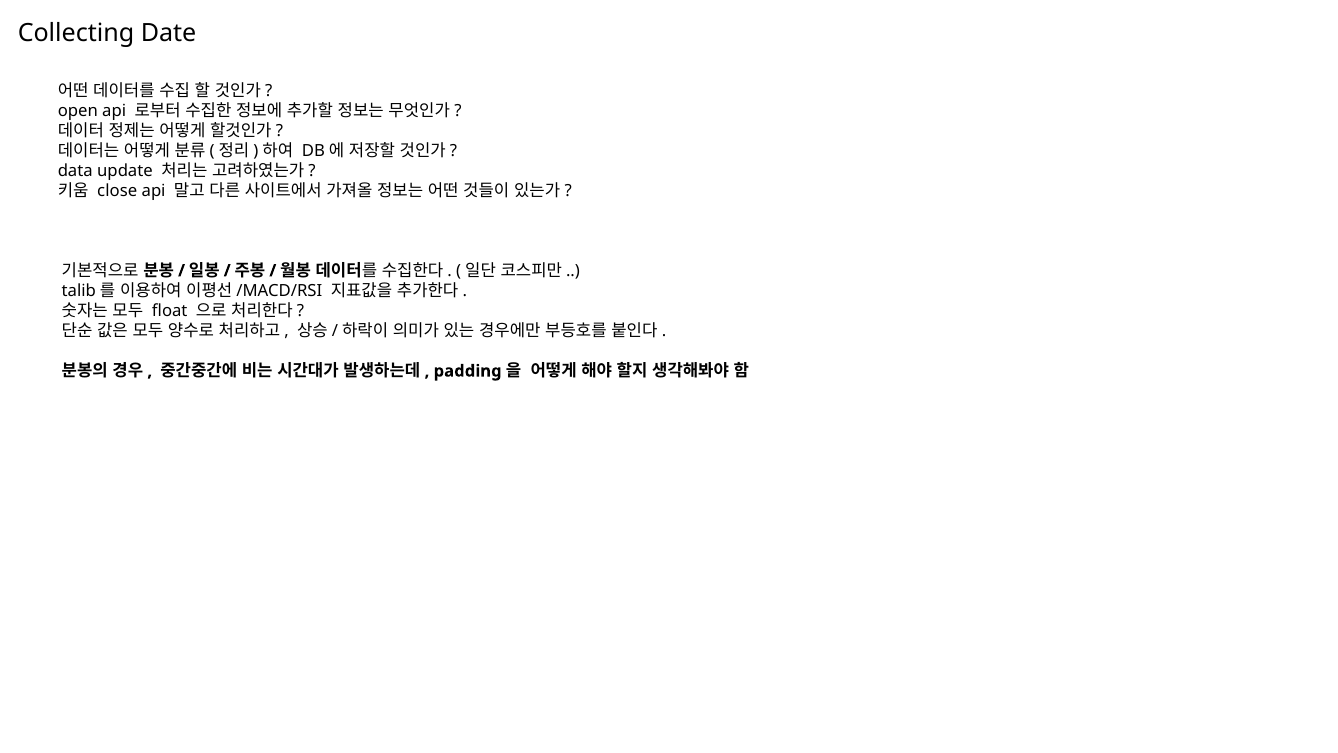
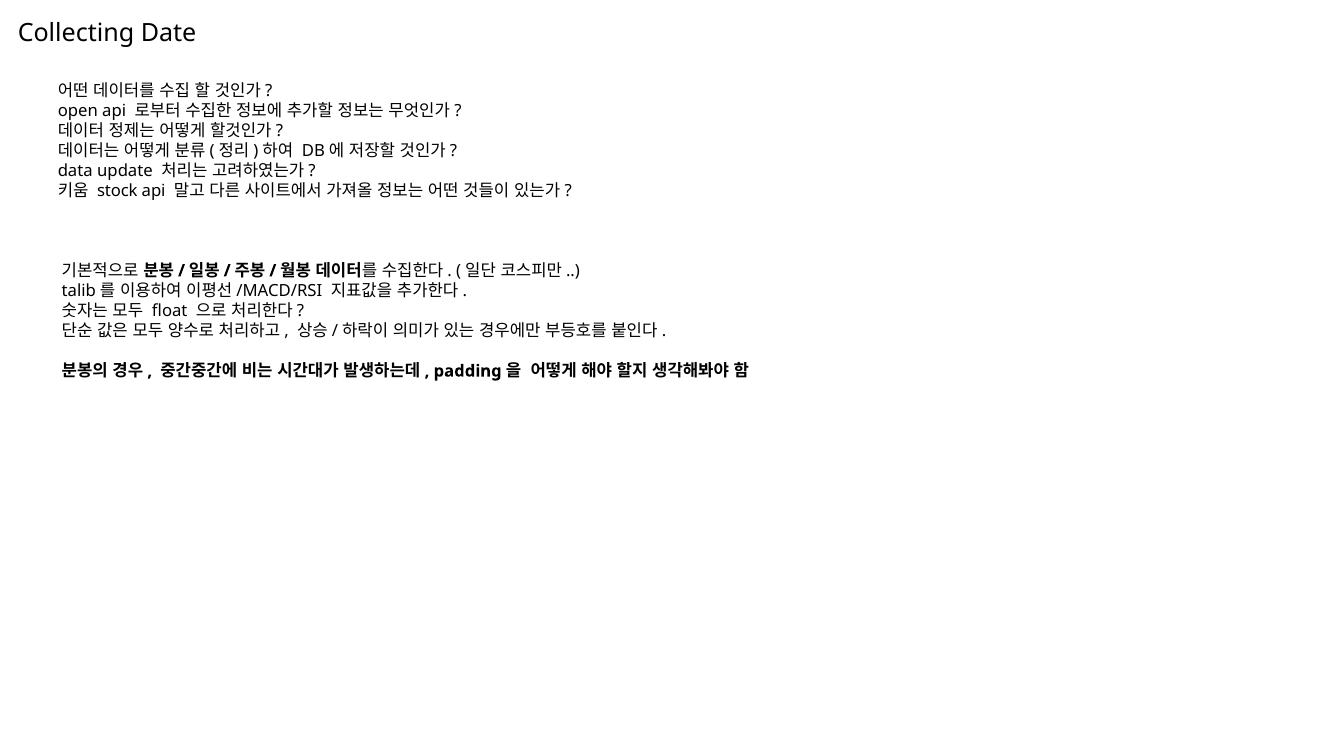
close: close -> stock
